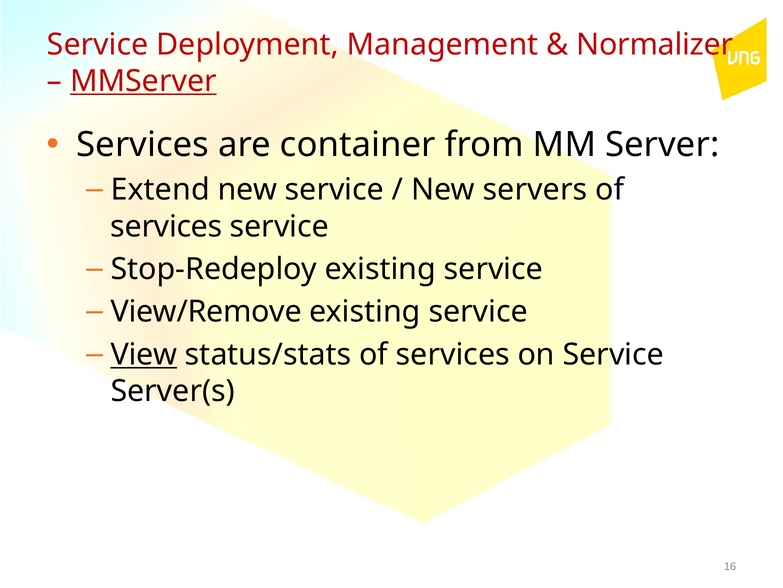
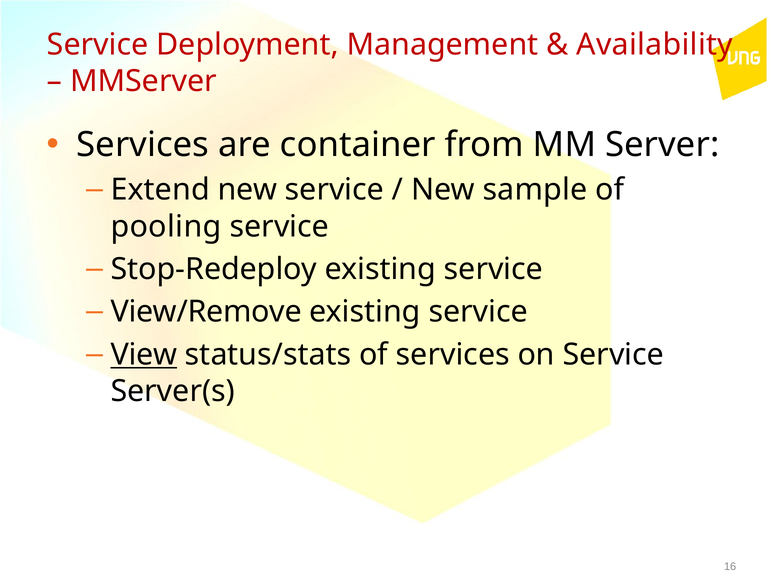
Normalizer: Normalizer -> Availability
MMServer underline: present -> none
servers: servers -> sample
services at (166, 226): services -> pooling
